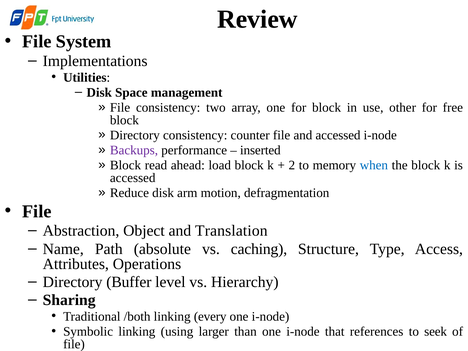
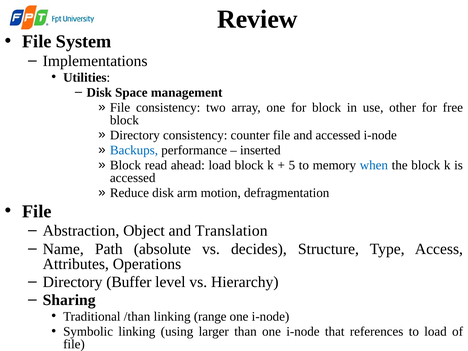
Backups colour: purple -> blue
2: 2 -> 5
caching: caching -> decides
/both: /both -> /than
every: every -> range
to seek: seek -> load
